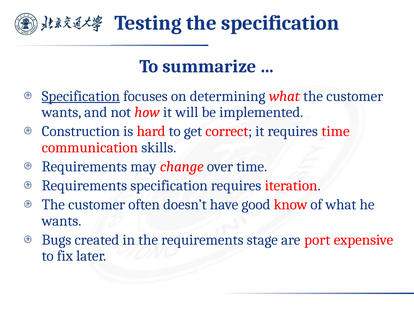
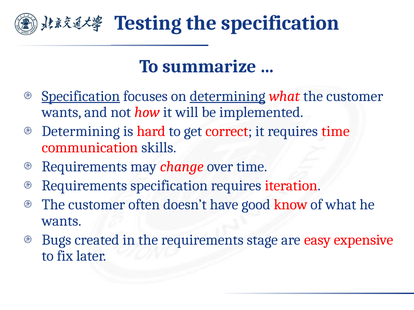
determining at (228, 96) underline: none -> present
Construction at (81, 132): Construction -> Determining
port: port -> easy
